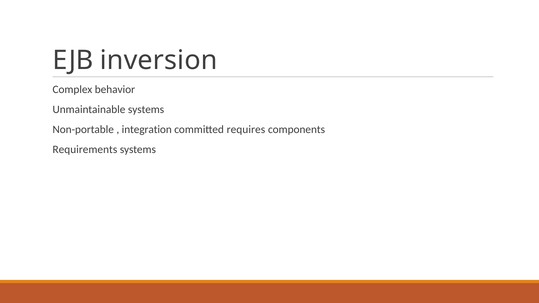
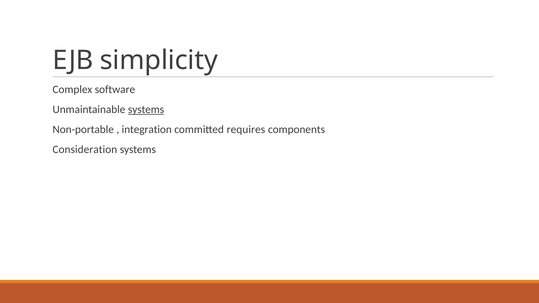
inversion: inversion -> simplicity
behavior: behavior -> software
systems at (146, 110) underline: none -> present
Requirements: Requirements -> Consideration
